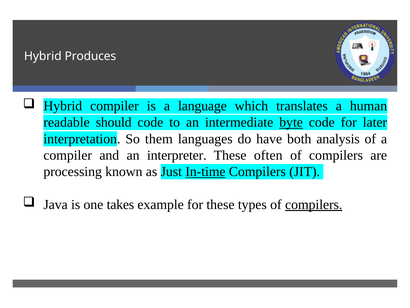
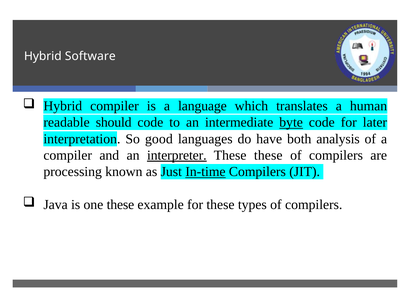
Produces: Produces -> Software
them: them -> good
interpreter underline: none -> present
These often: often -> these
one takes: takes -> these
compilers at (314, 204) underline: present -> none
